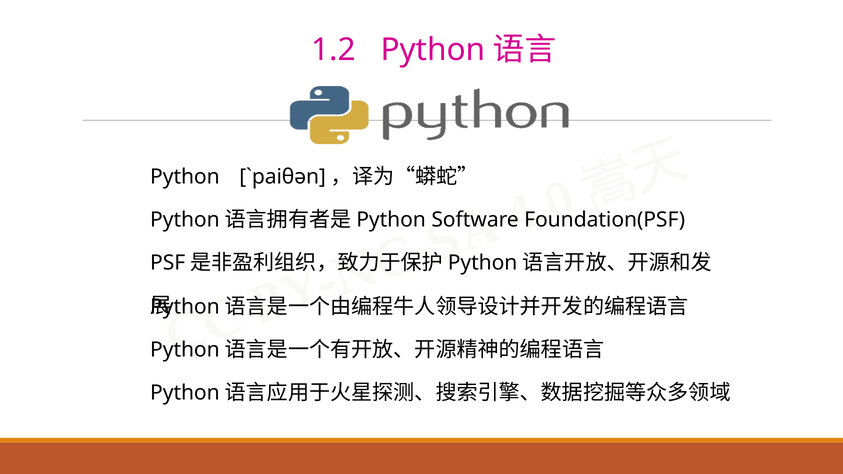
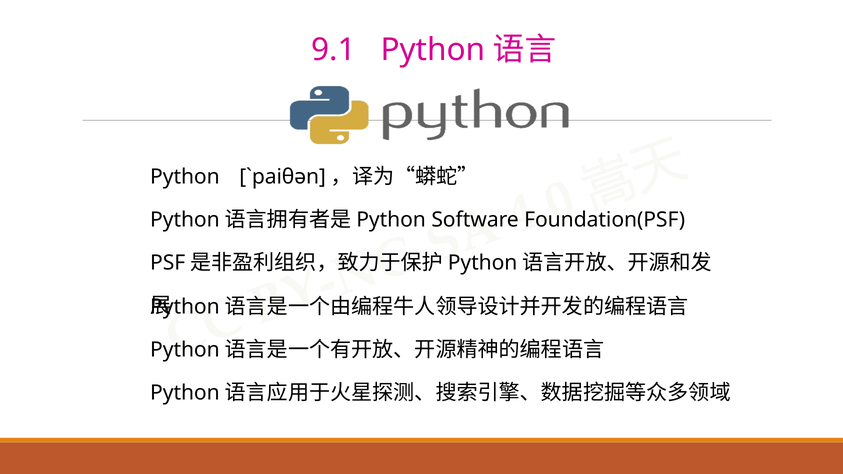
1.2: 1.2 -> 9.1
